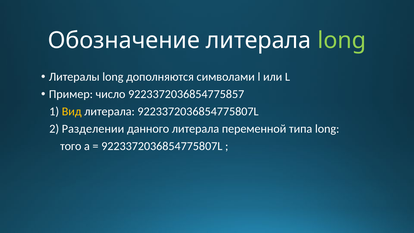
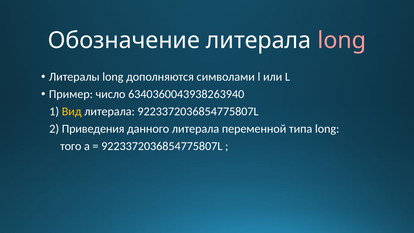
long at (342, 40) colour: light green -> pink
9223372036854775857: 9223372036854775857 -> 6340360043938263940
Разделении: Разделении -> Приведения
